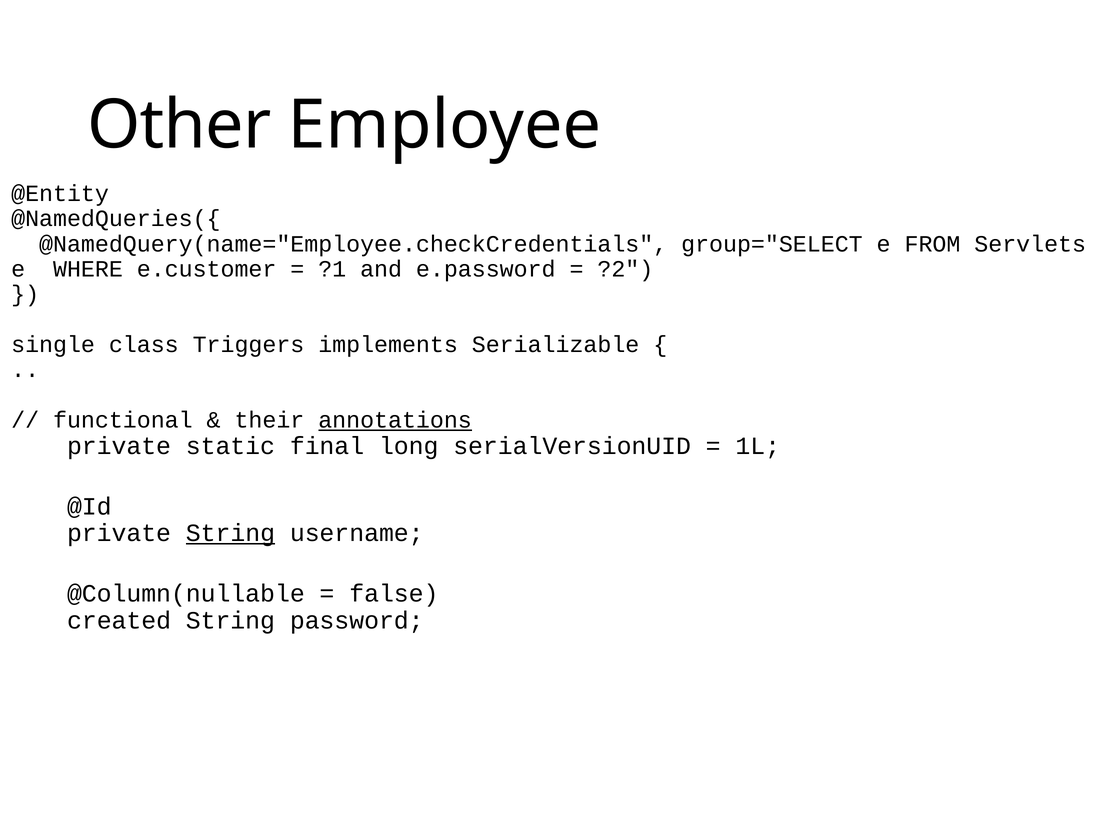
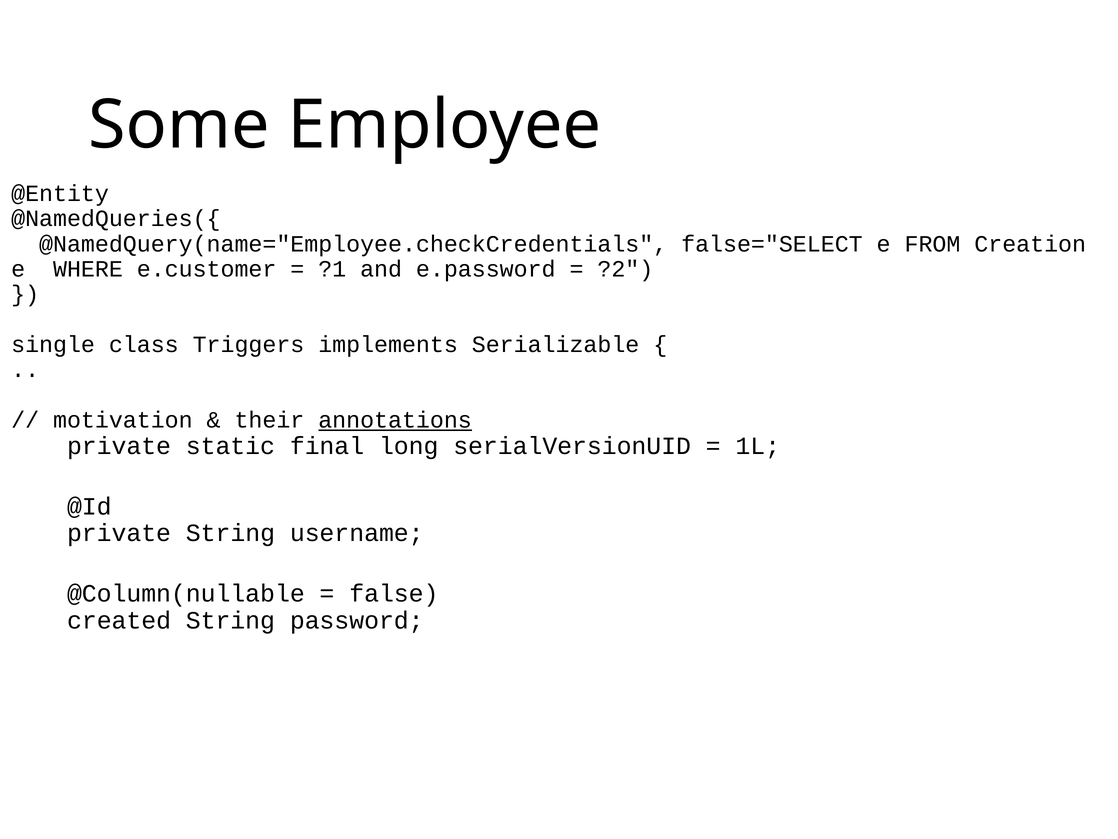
Other: Other -> Some
group="SELECT: group="SELECT -> false="SELECT
Servlets: Servlets -> Creation
functional: functional -> motivation
String at (230, 533) underline: present -> none
